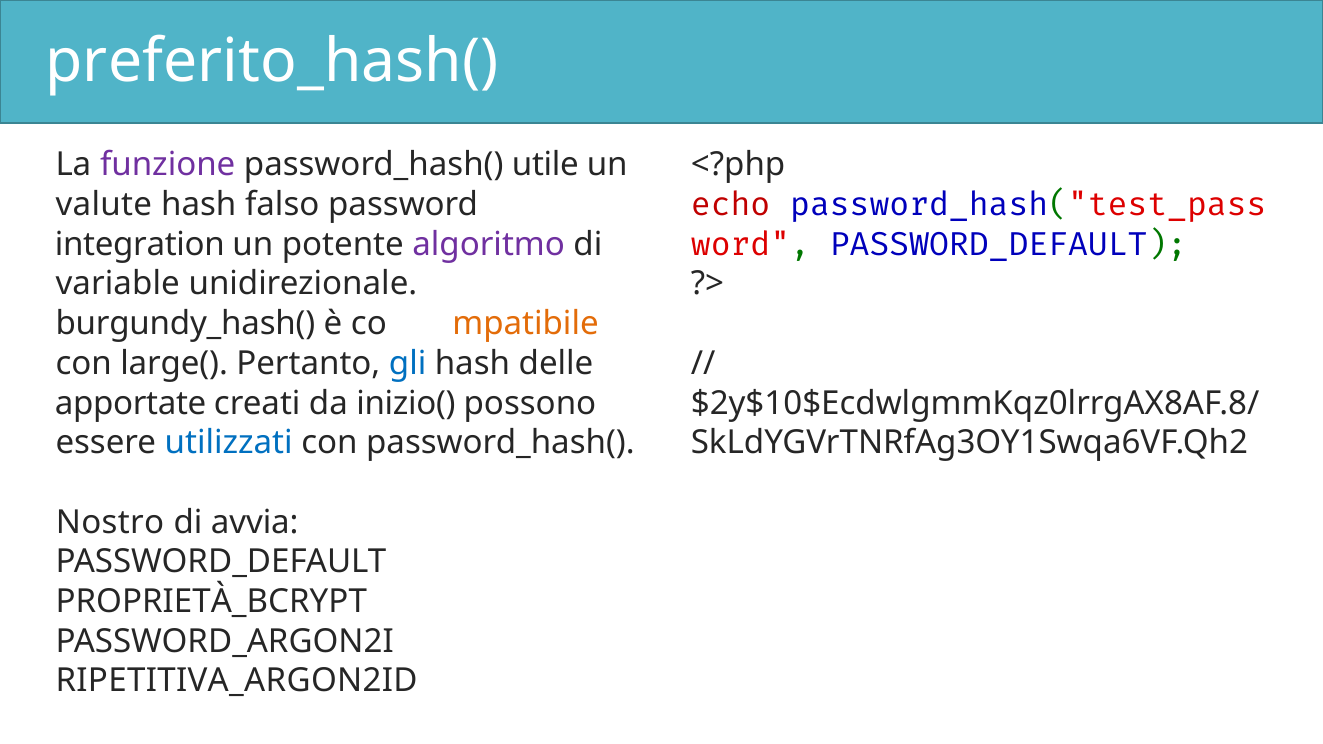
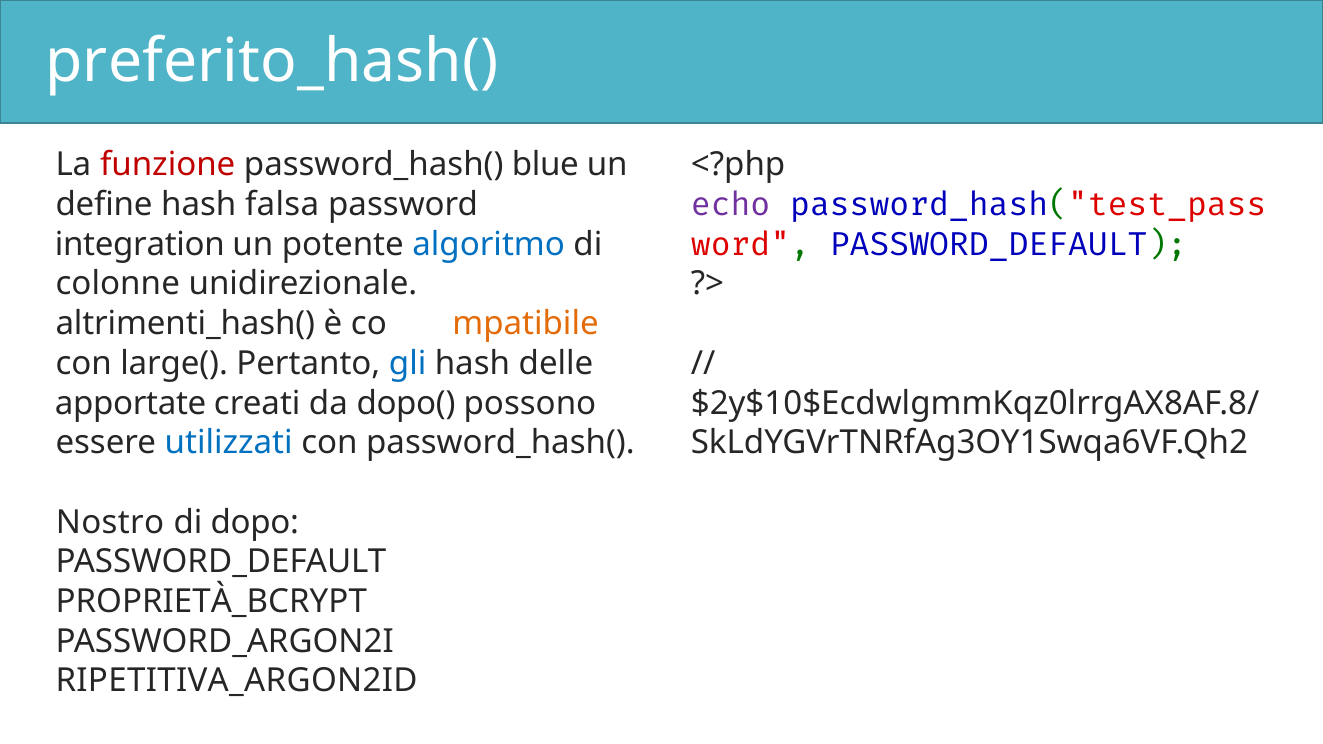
funzione colour: purple -> red
utile: utile -> blue
echo colour: red -> purple
valute: valute -> define
falso: falso -> falsa
algoritmo colour: purple -> blue
variable: variable -> colonne
burgundy_hash(: burgundy_hash( -> altrimenti_hash(
inizio(: inizio( -> dopo(
avvia: avvia -> dopo
